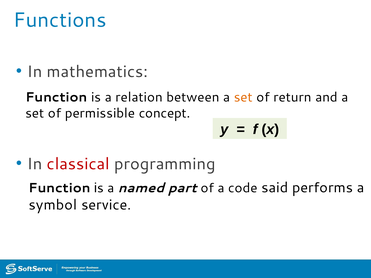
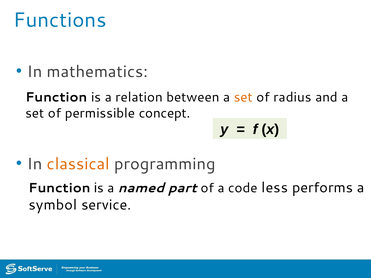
return: return -> radius
classical colour: red -> orange
said: said -> less
